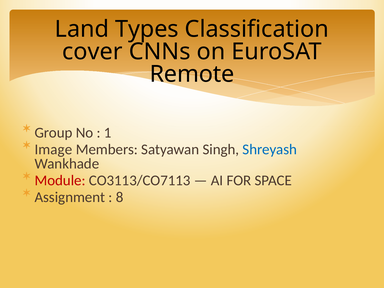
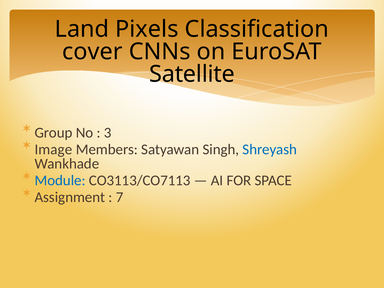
Types: Types -> Pixels
Remote: Remote -> Satellite
1: 1 -> 3
Module colour: red -> blue
8: 8 -> 7
